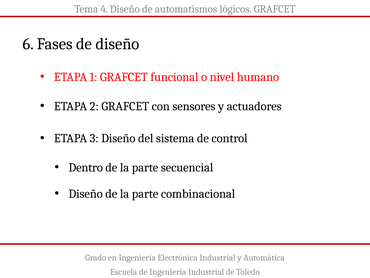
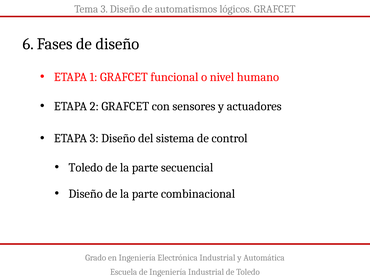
Tema 4: 4 -> 3
Dentro at (86, 167): Dentro -> Toledo
